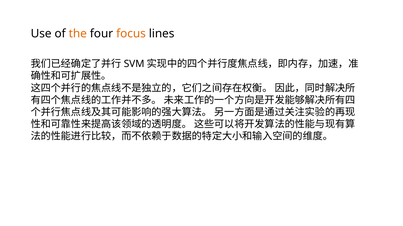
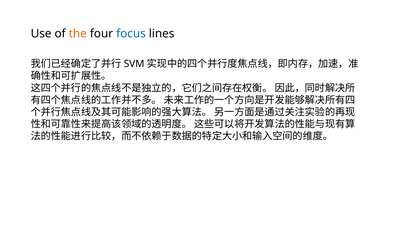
focus colour: orange -> blue
